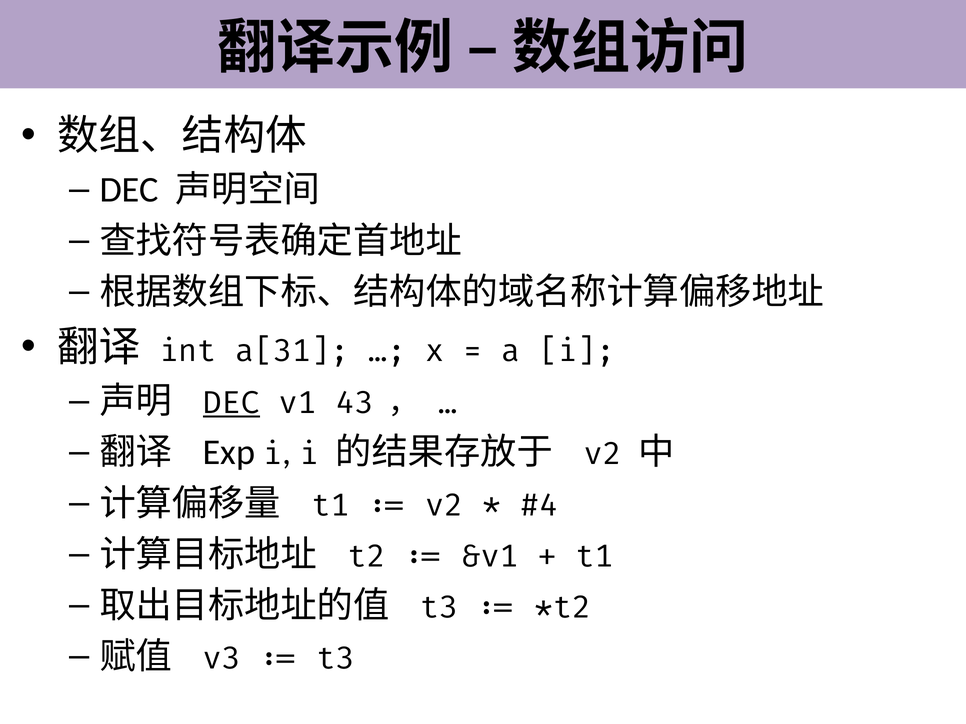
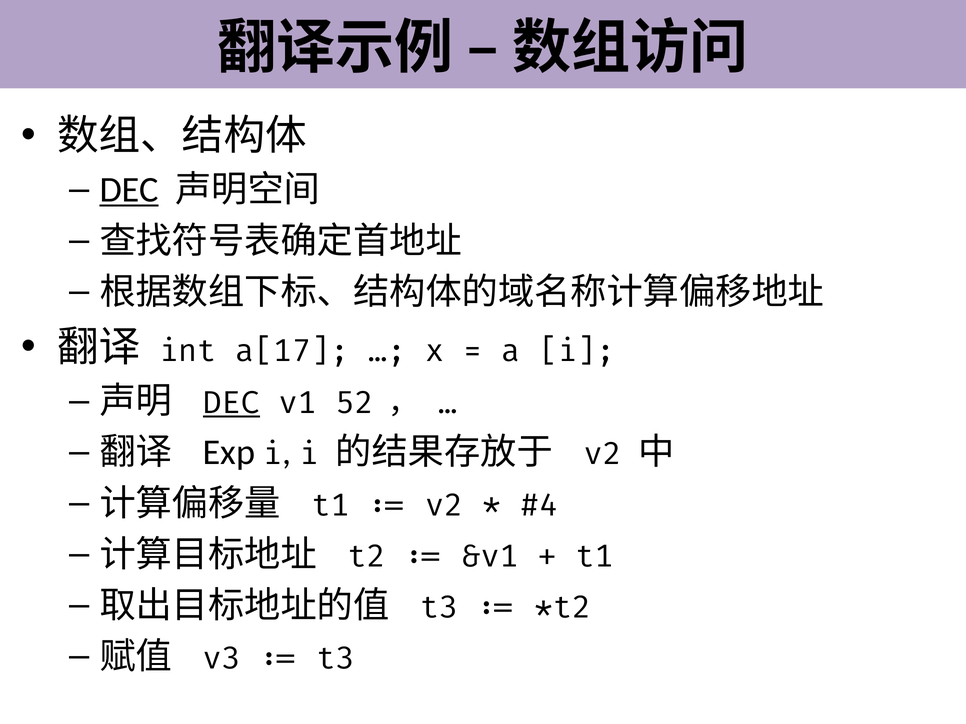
DEC at (129, 190) underline: none -> present
a[31: a[31 -> a[17
43: 43 -> 52
